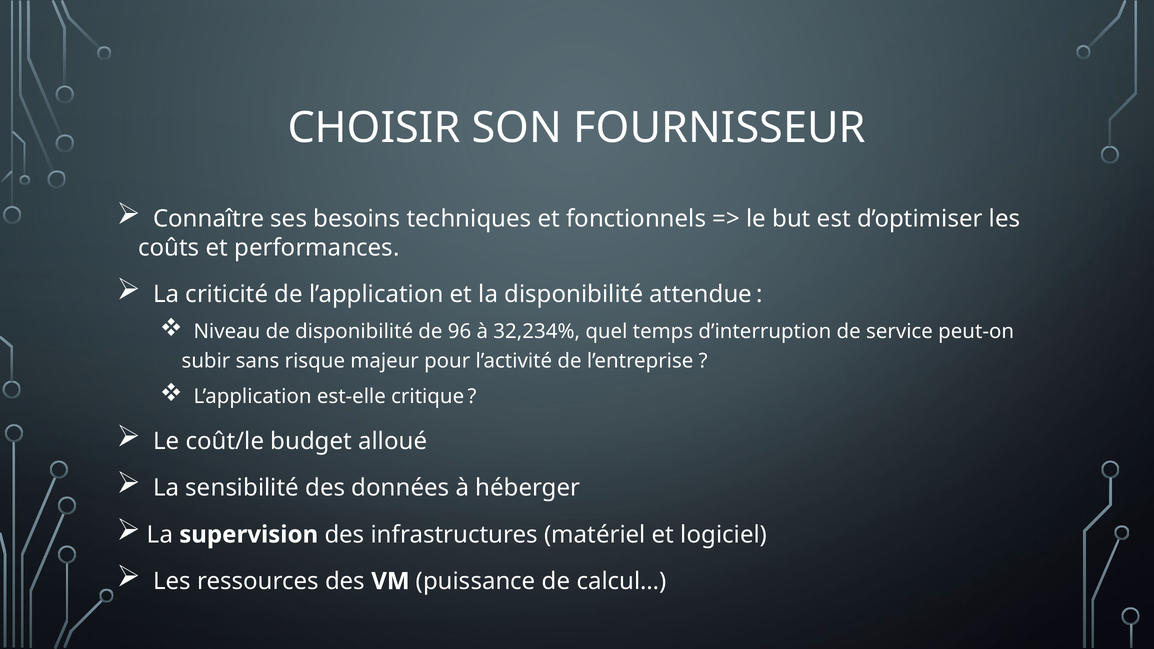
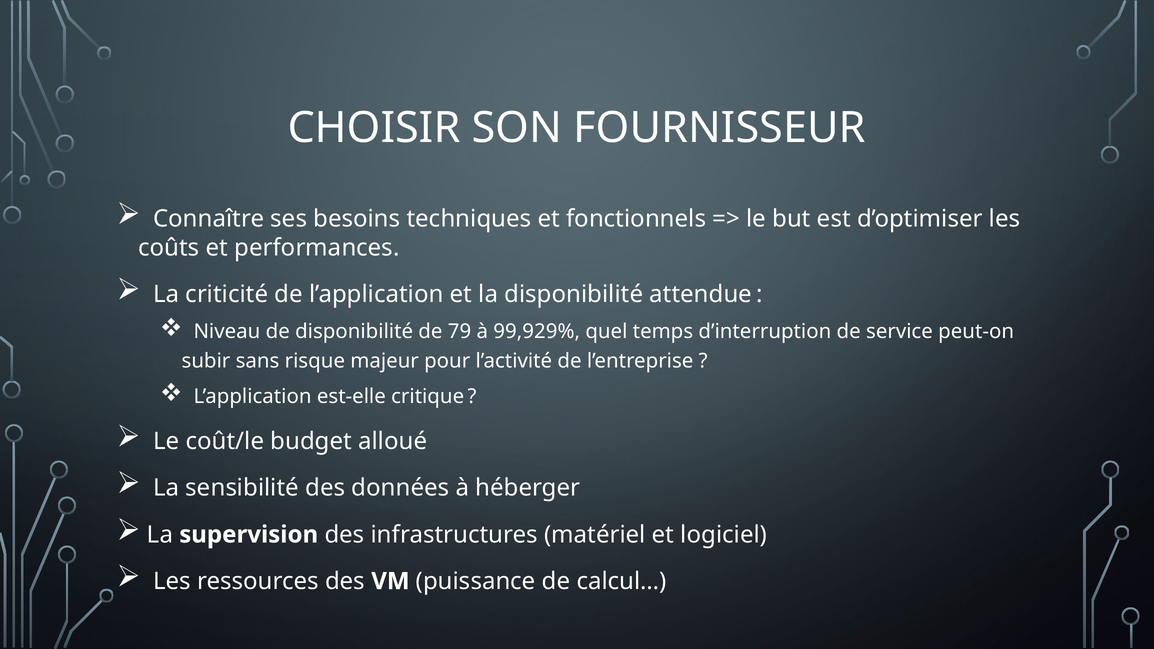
96: 96 -> 79
32,234%: 32,234% -> 99,929%
